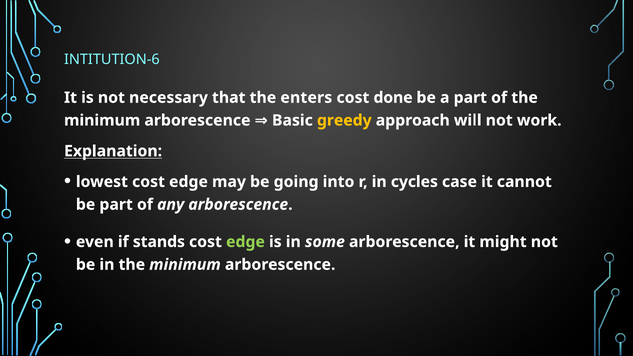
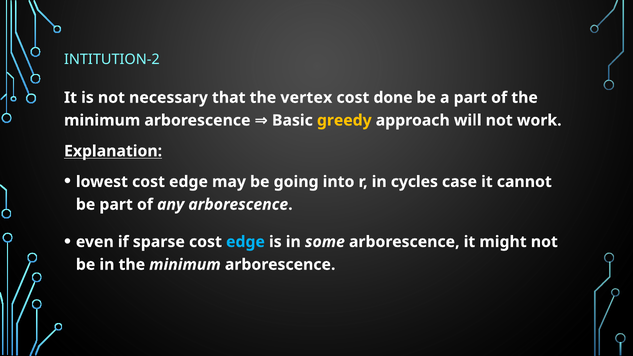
INTITUTION-6: INTITUTION-6 -> INTITUTION-2
enters: enters -> vertex
stands: stands -> sparse
edge at (245, 242) colour: light green -> light blue
